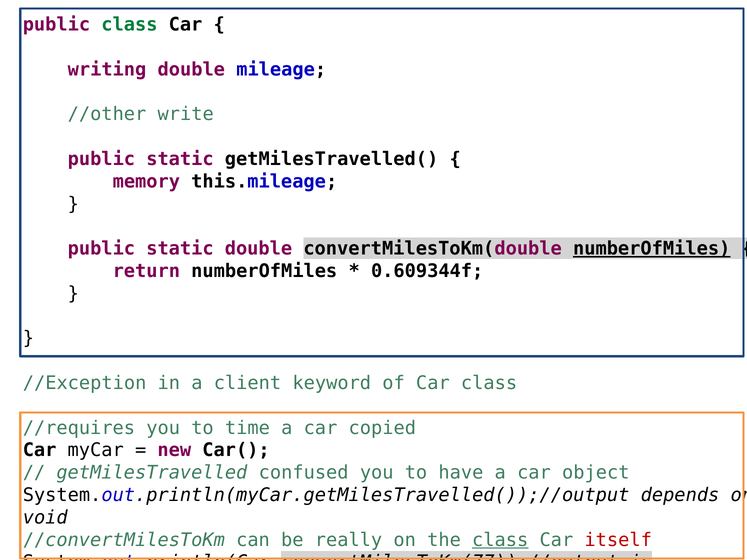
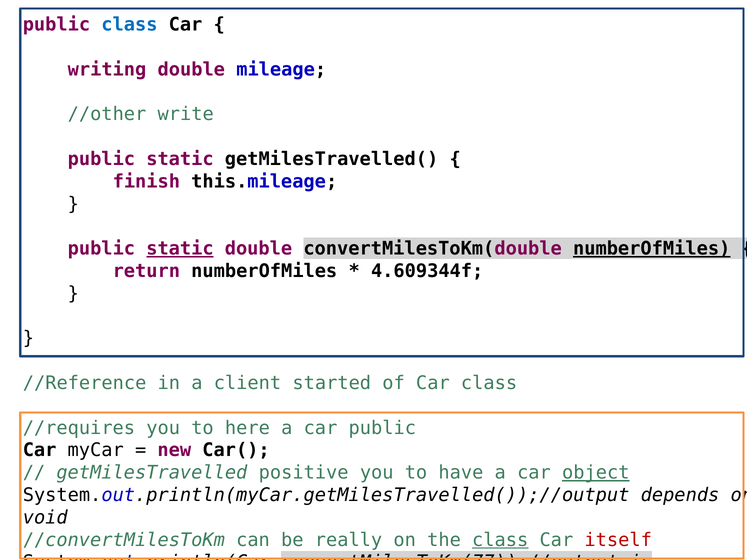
class at (129, 25) colour: green -> blue
memory: memory -> finish
static at (180, 249) underline: none -> present
0.609344f: 0.609344f -> 4.609344f
//Exception: //Exception -> //Reference
keyword: keyword -> started
time: time -> here
car copied: copied -> public
confused: confused -> positive
object underline: none -> present
